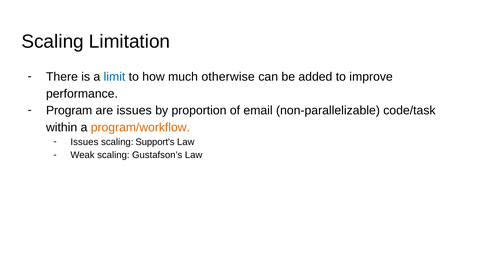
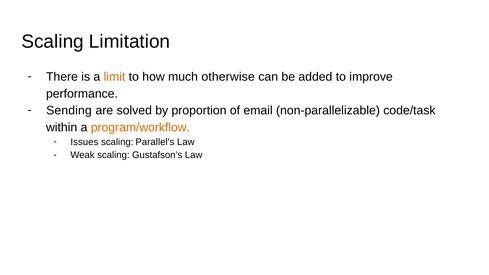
limit colour: blue -> orange
Program: Program -> Sending
are issues: issues -> solved
Support's: Support's -> Parallel's
